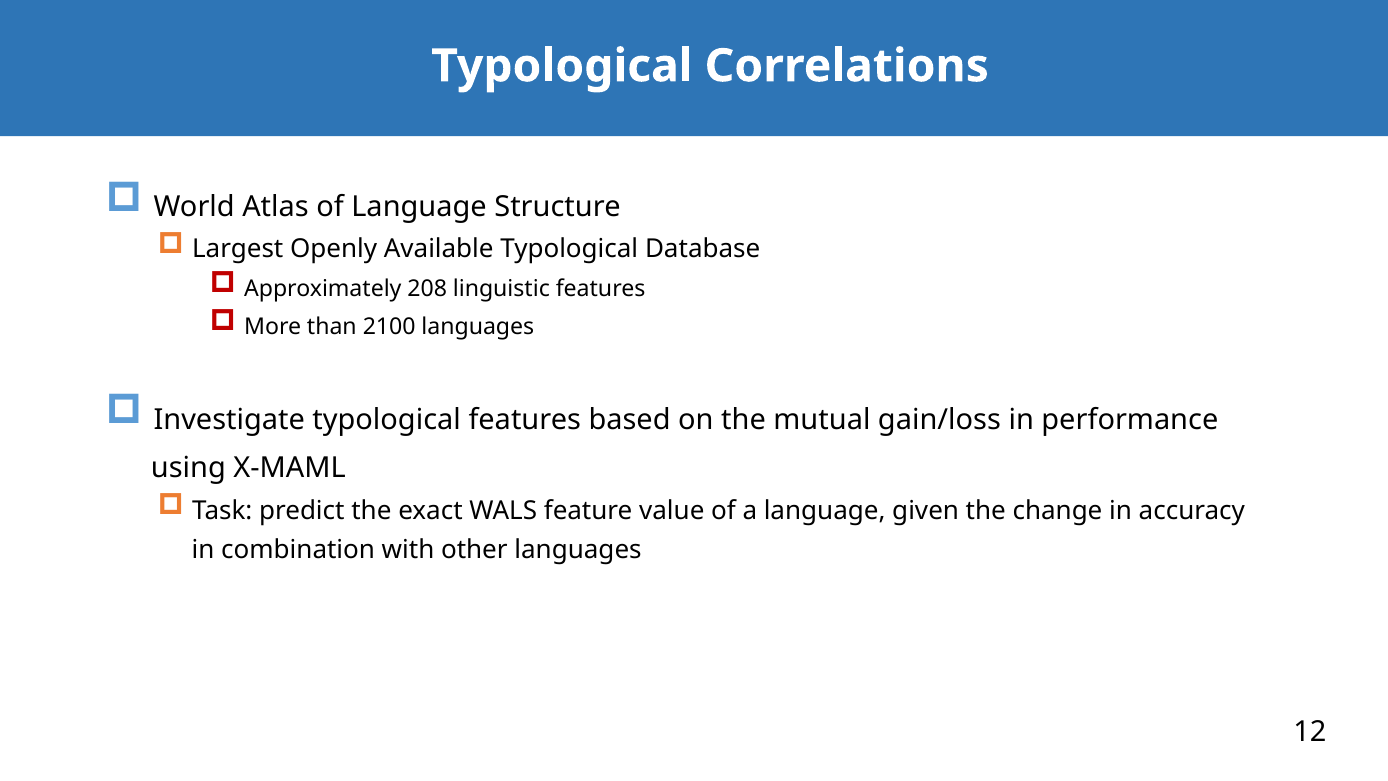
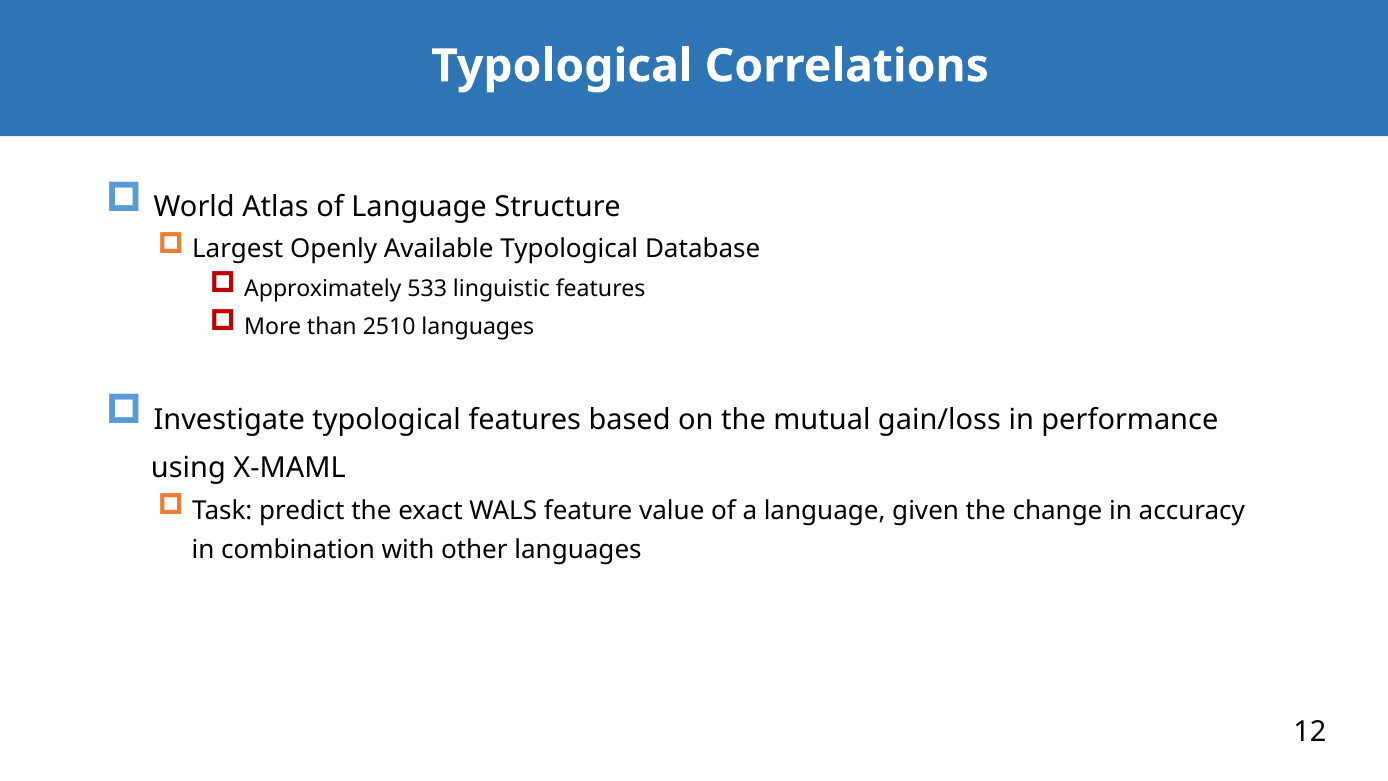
208: 208 -> 533
2100: 2100 -> 2510
